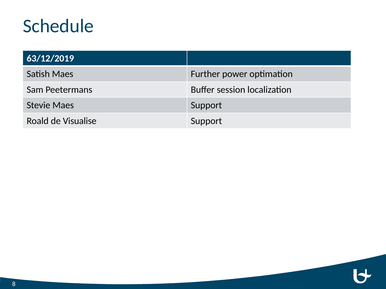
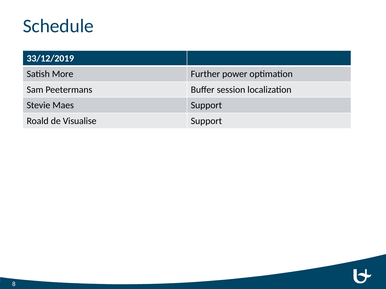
63/12/2019: 63/12/2019 -> 33/12/2019
Satish Maes: Maes -> More
